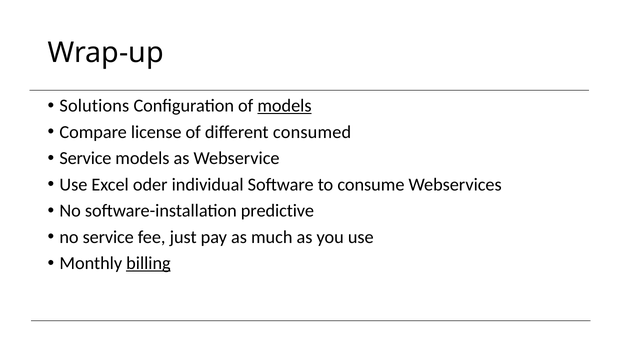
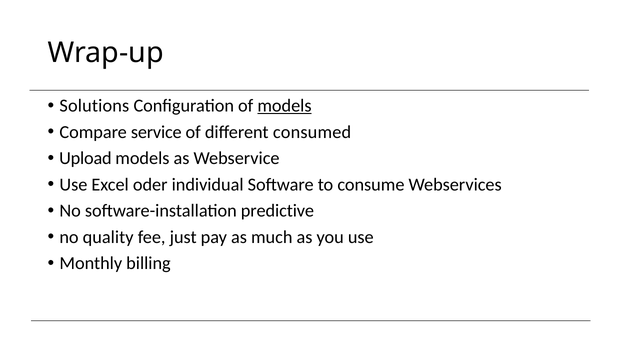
license: license -> service
Service at (85, 158): Service -> Upload
no service: service -> quality
billing underline: present -> none
